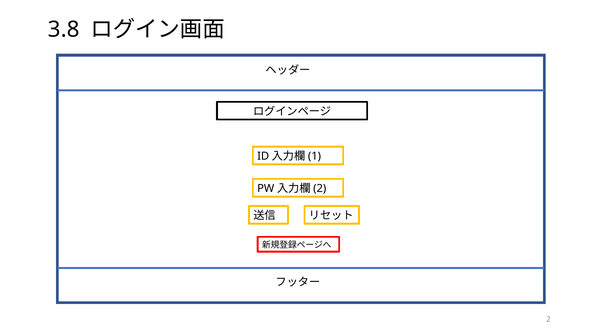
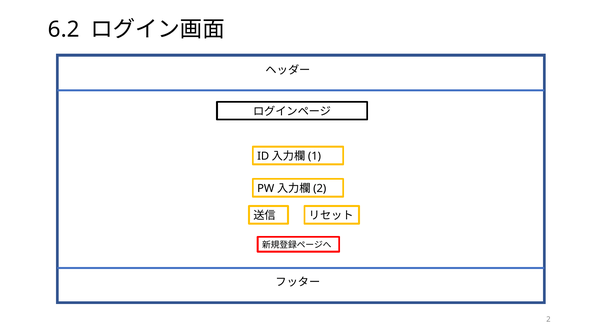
3.8: 3.8 -> 6.2
